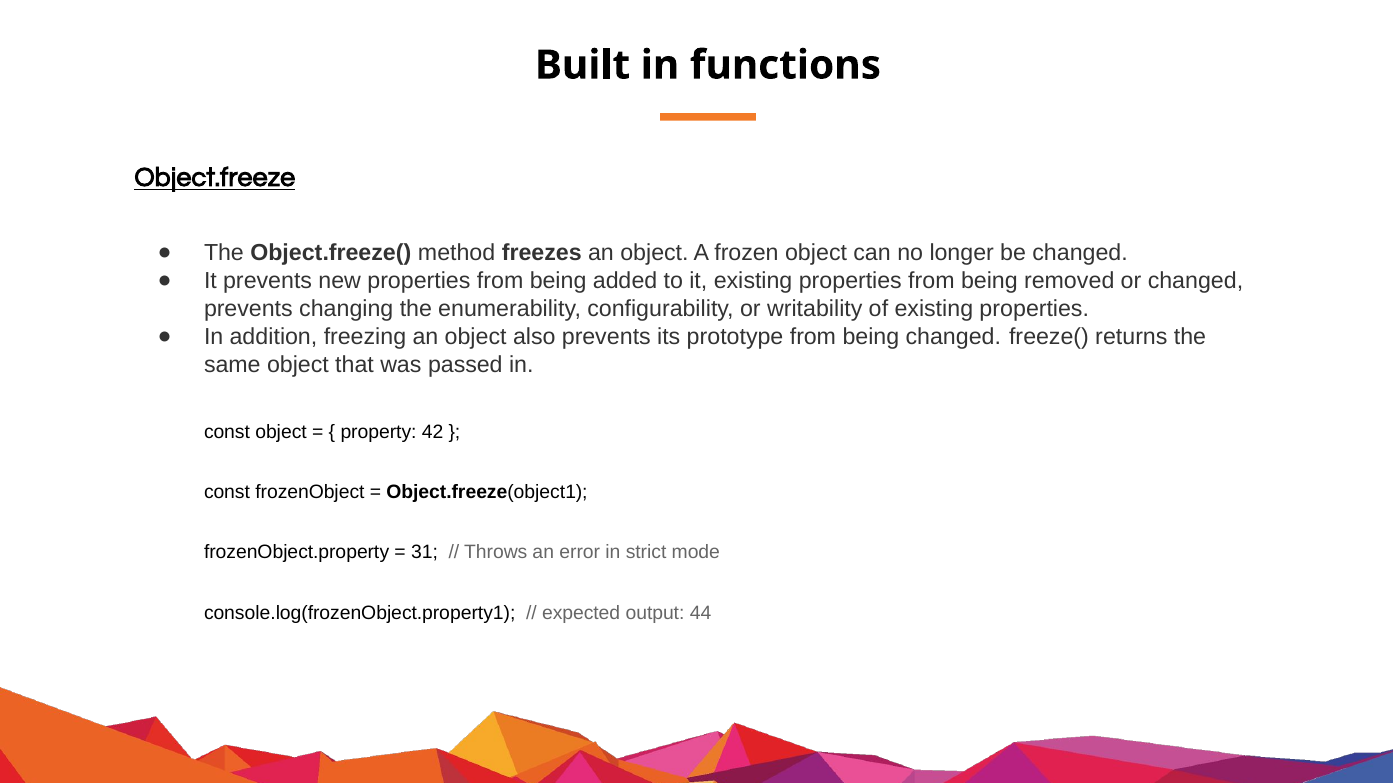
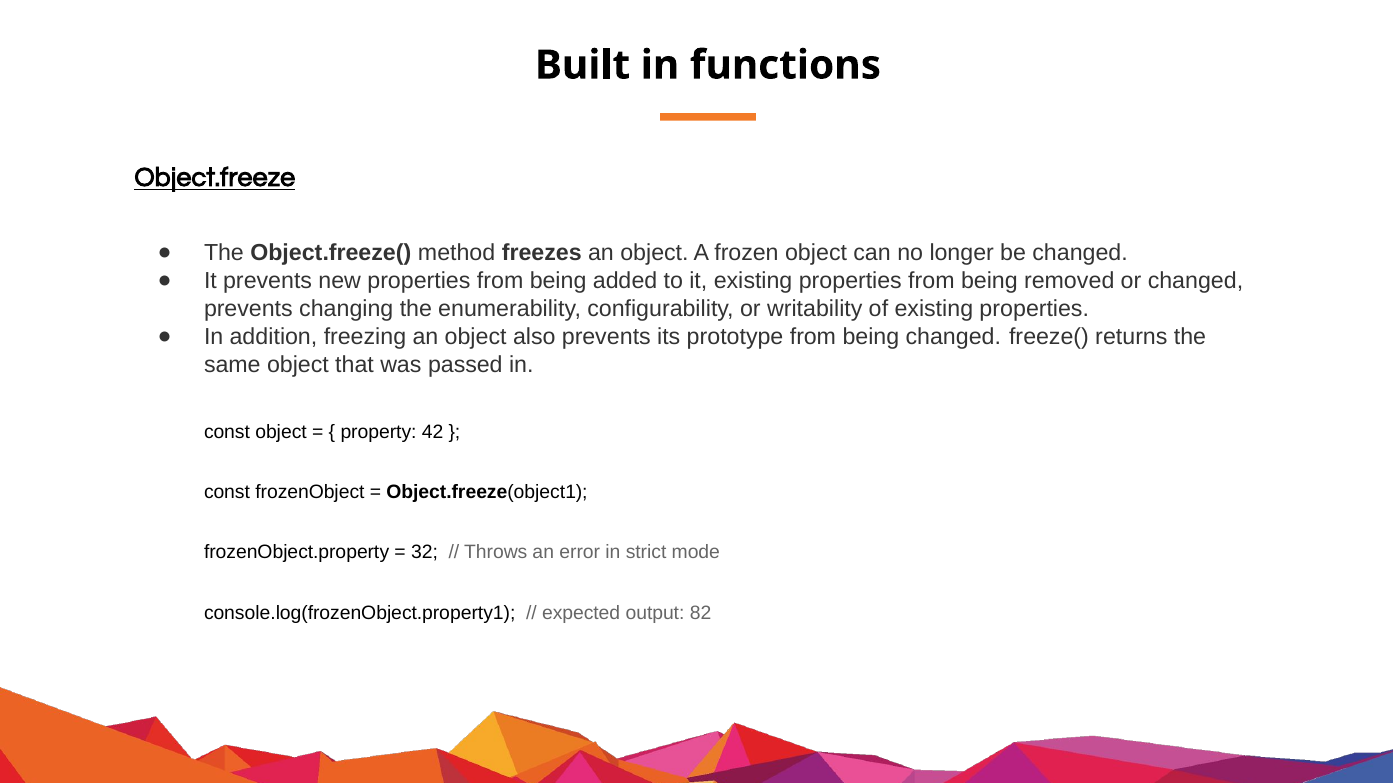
31: 31 -> 32
44: 44 -> 82
